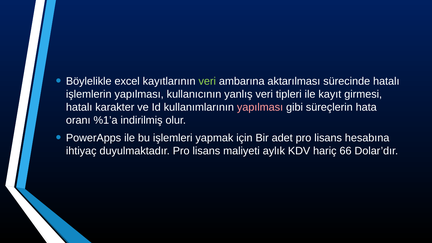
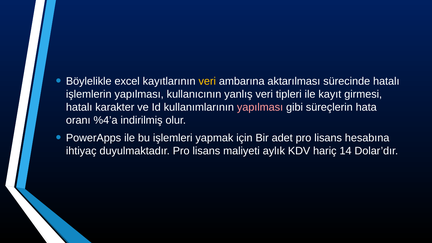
veri at (207, 81) colour: light green -> yellow
%1’a: %1’a -> %4’a
66: 66 -> 14
